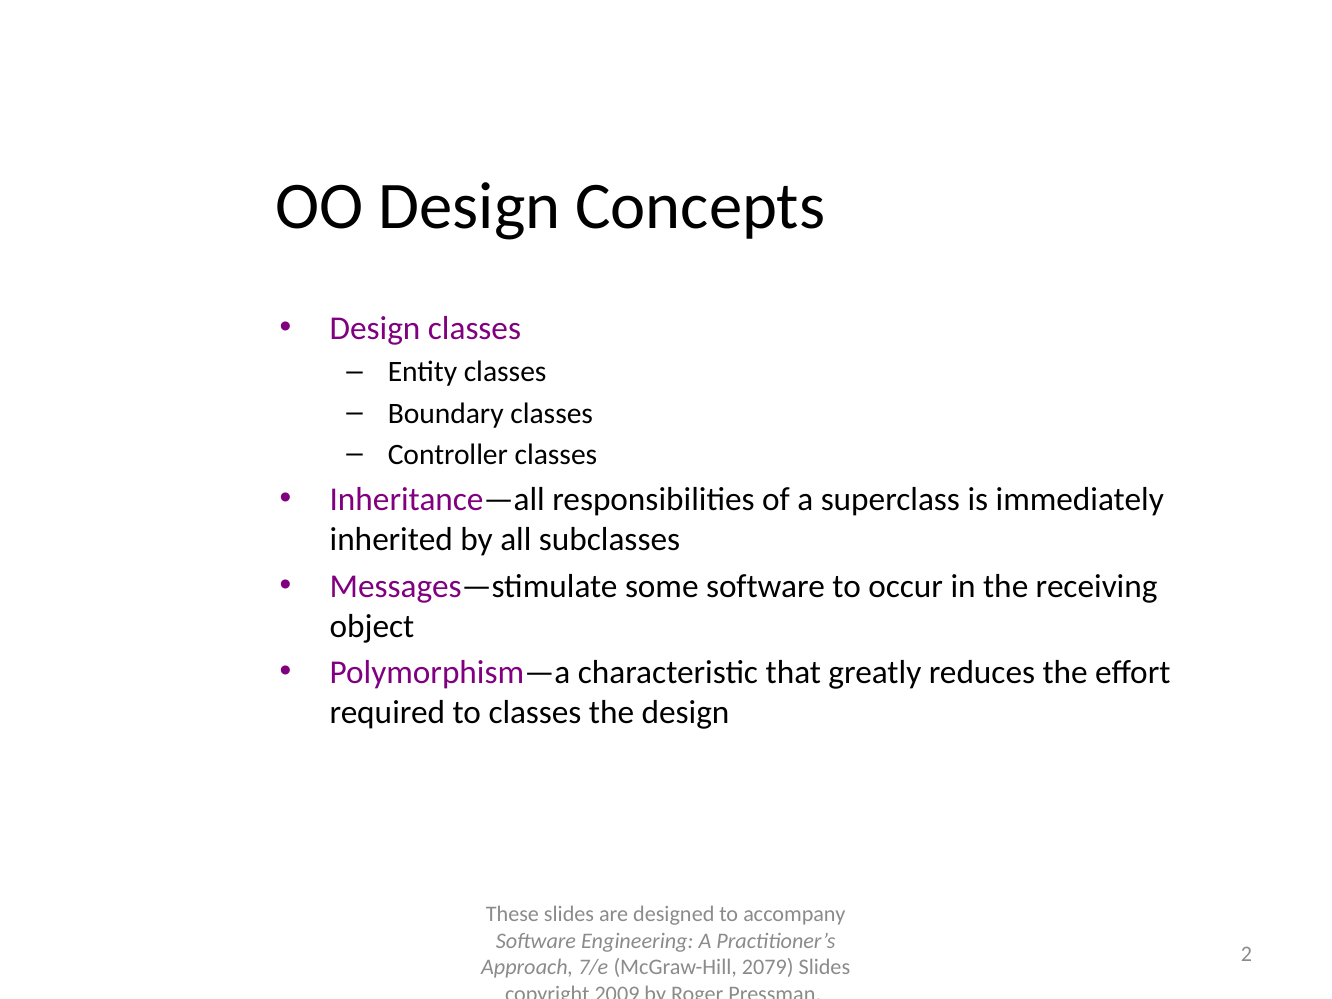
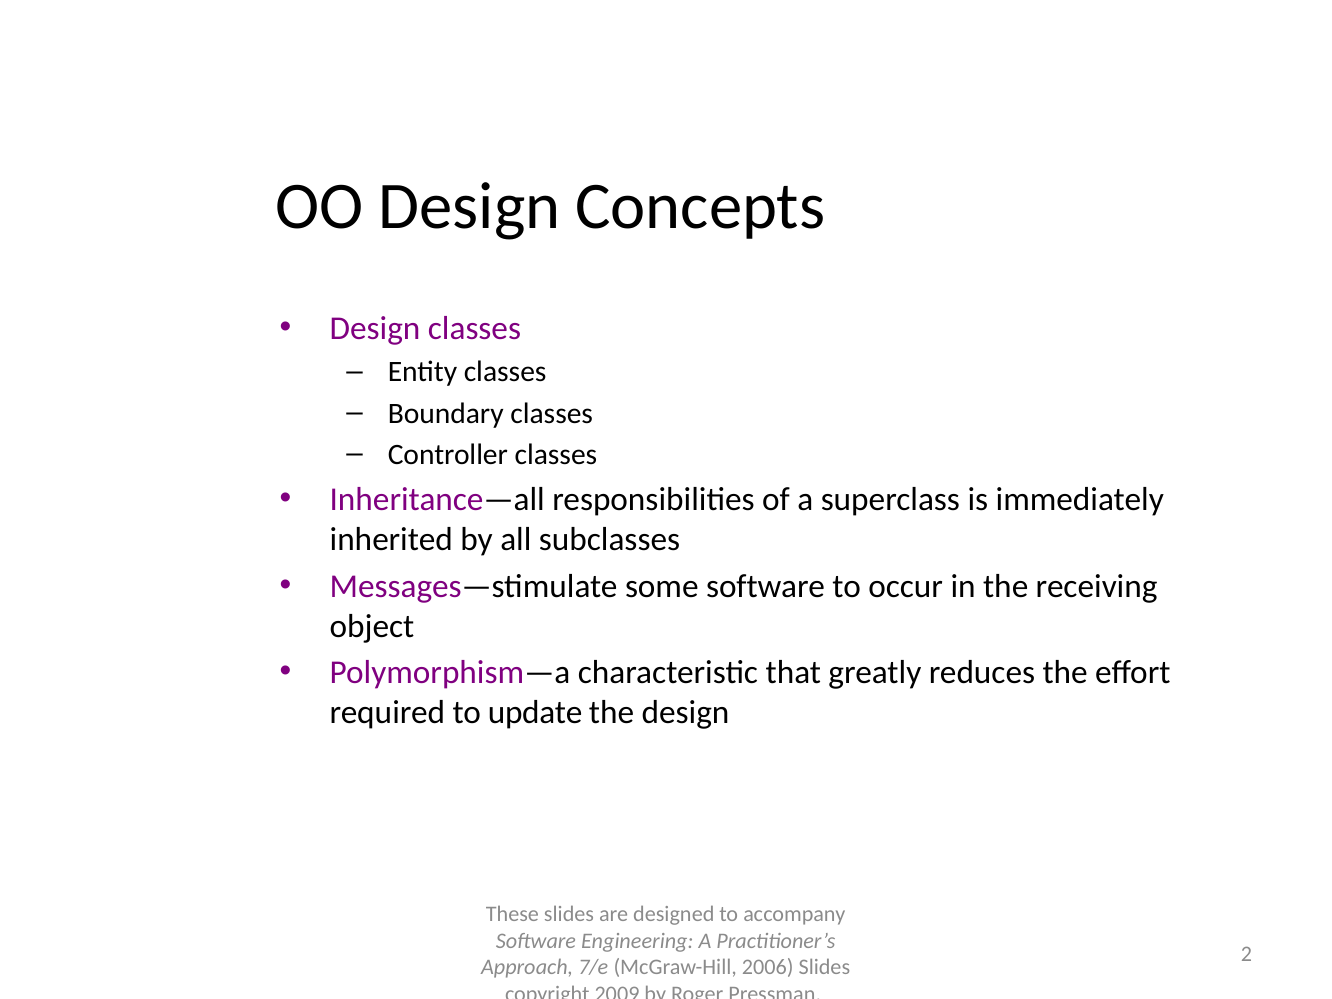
to classes: classes -> update
2079: 2079 -> 2006
